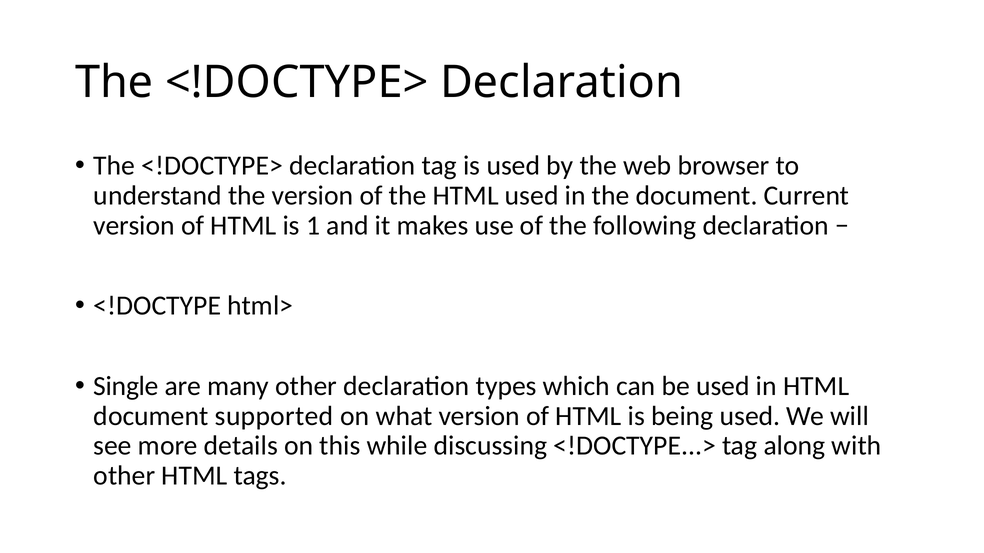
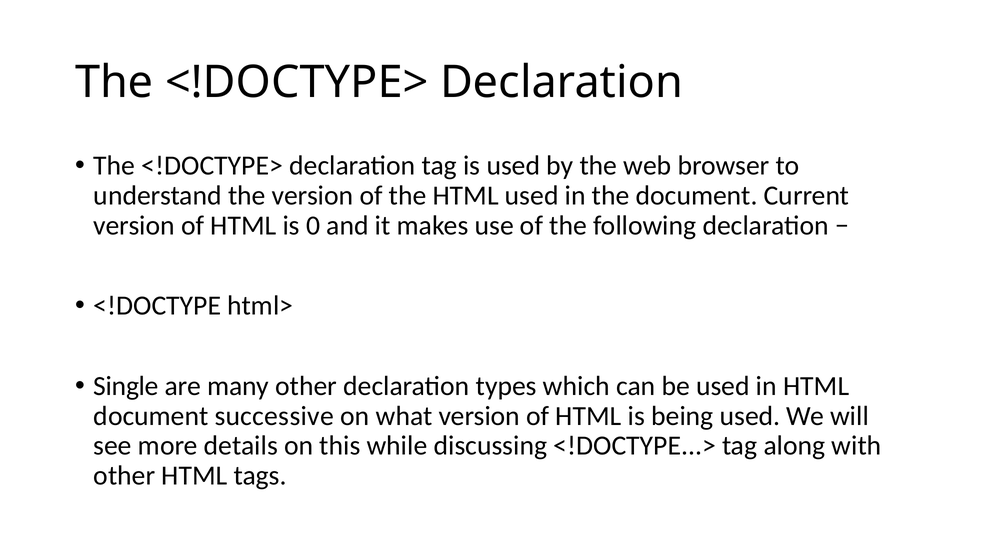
1: 1 -> 0
supported: supported -> successive
